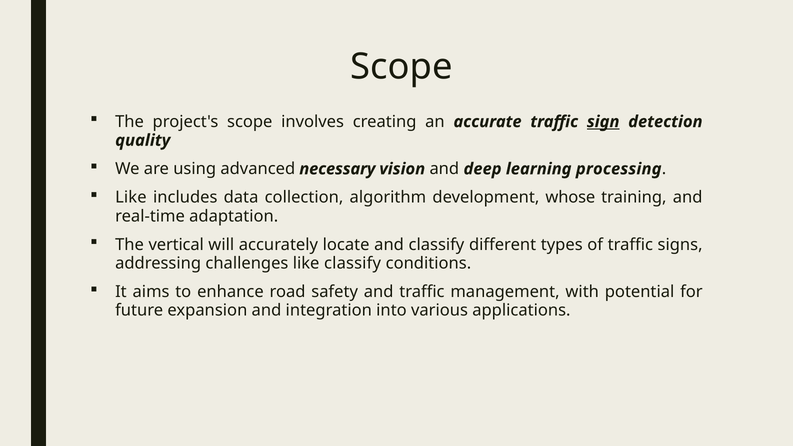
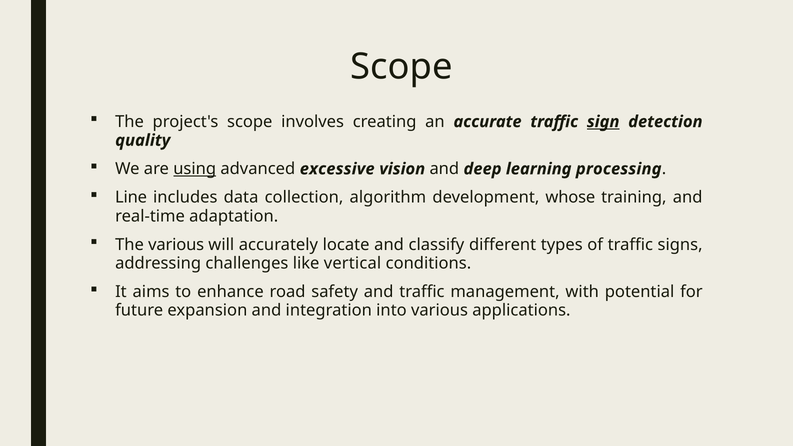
using underline: none -> present
necessary: necessary -> excessive
Like at (131, 198): Like -> Line
The vertical: vertical -> various
like classify: classify -> vertical
